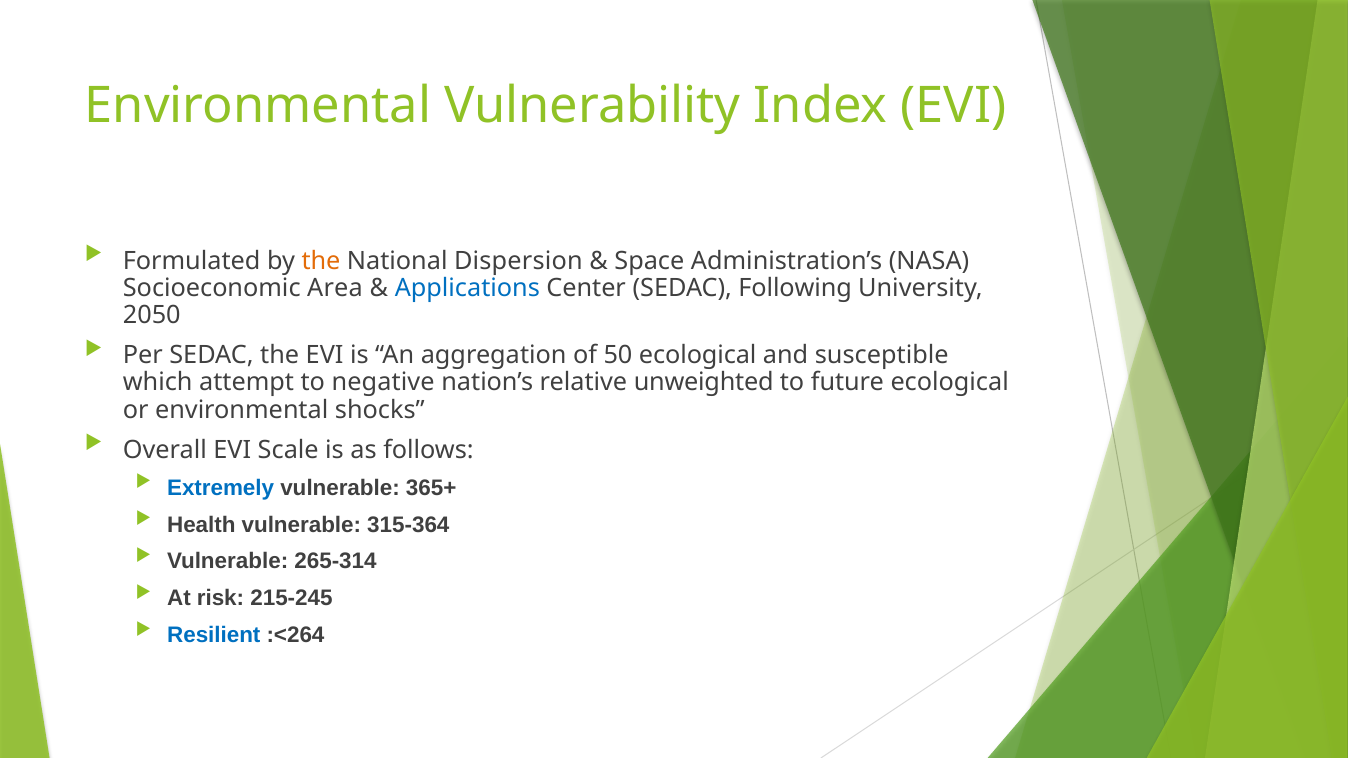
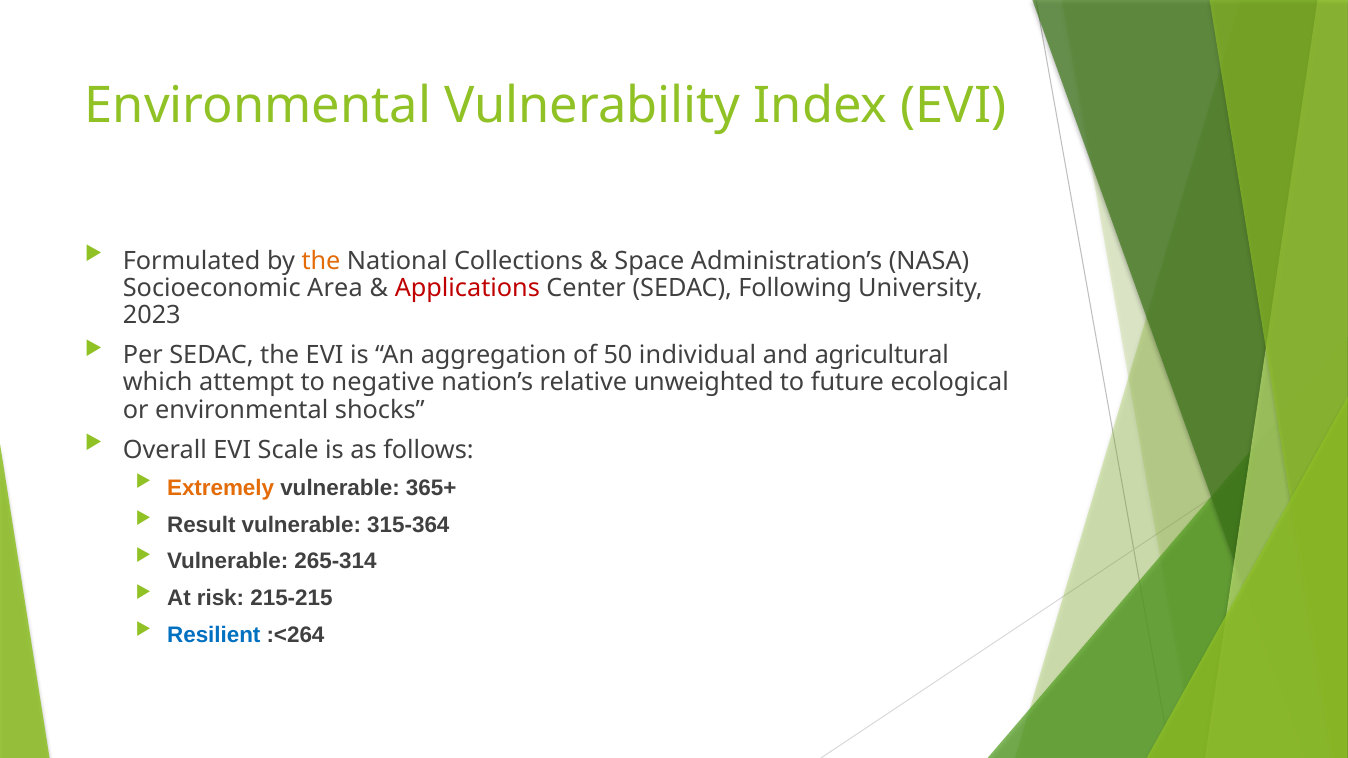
Dispersion: Dispersion -> Collections
Applications colour: blue -> red
2050: 2050 -> 2023
50 ecological: ecological -> individual
susceptible: susceptible -> agricultural
Extremely colour: blue -> orange
Health: Health -> Result
215-245: 215-245 -> 215-215
